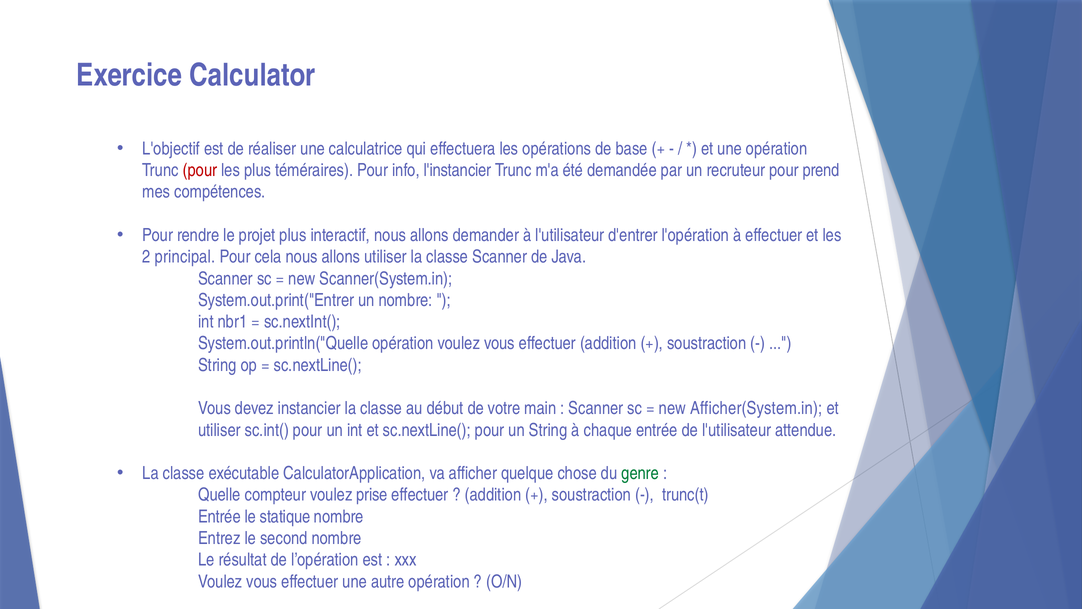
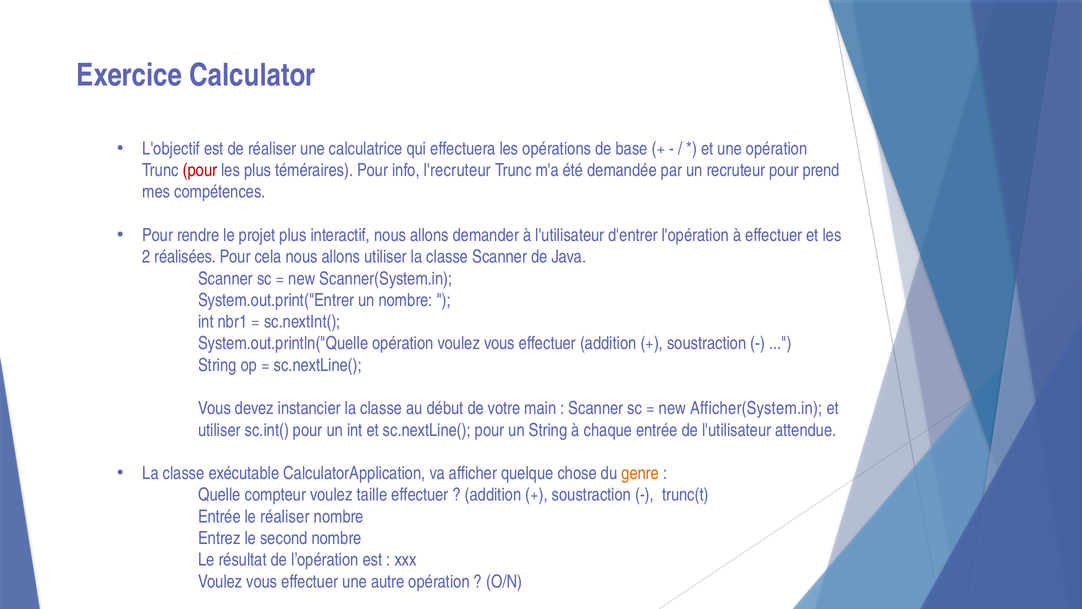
l'instancier: l'instancier -> l'recruteur
principal: principal -> réalisées
genre colour: green -> orange
prise: prise -> taille
le statique: statique -> réaliser
